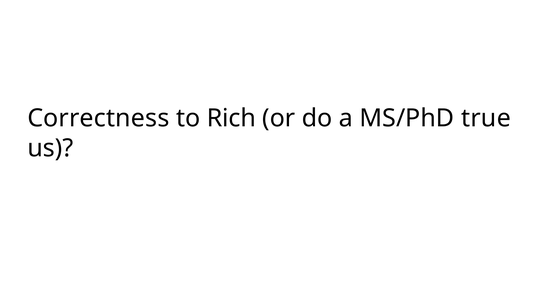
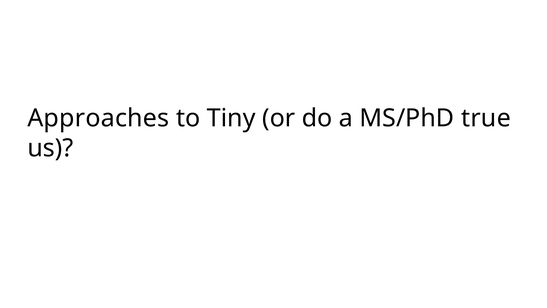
Correctness: Correctness -> Approaches
Rich: Rich -> Tiny
